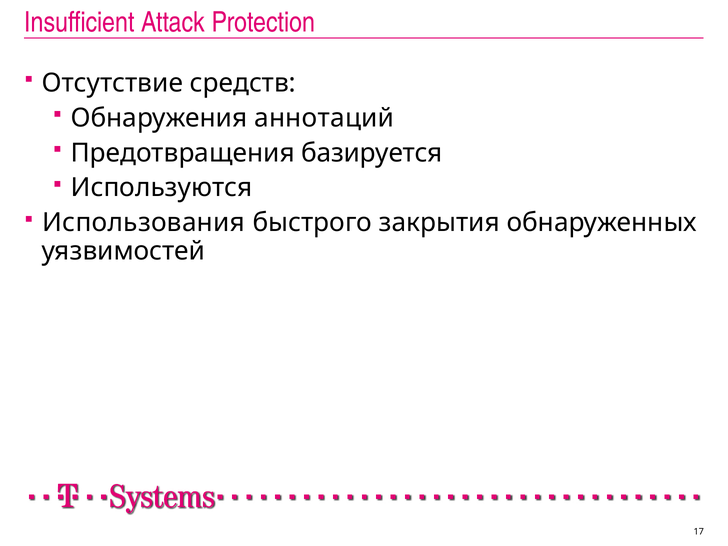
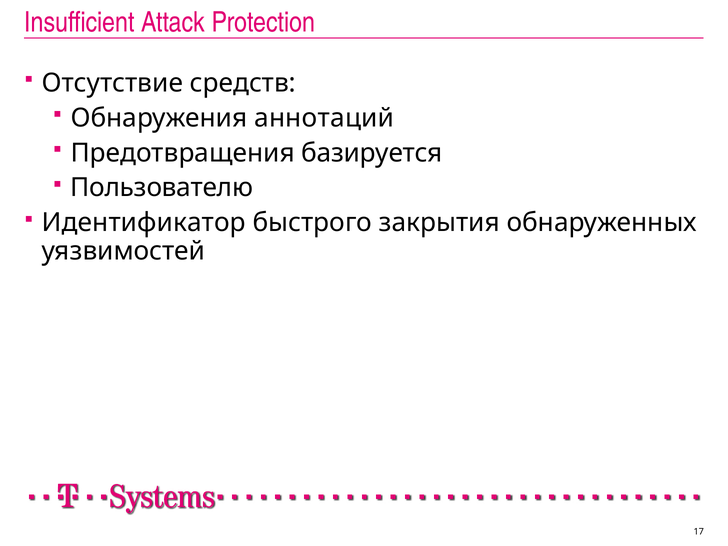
Используются: Используются -> Пользователю
Использования: Использования -> Идентификатор
